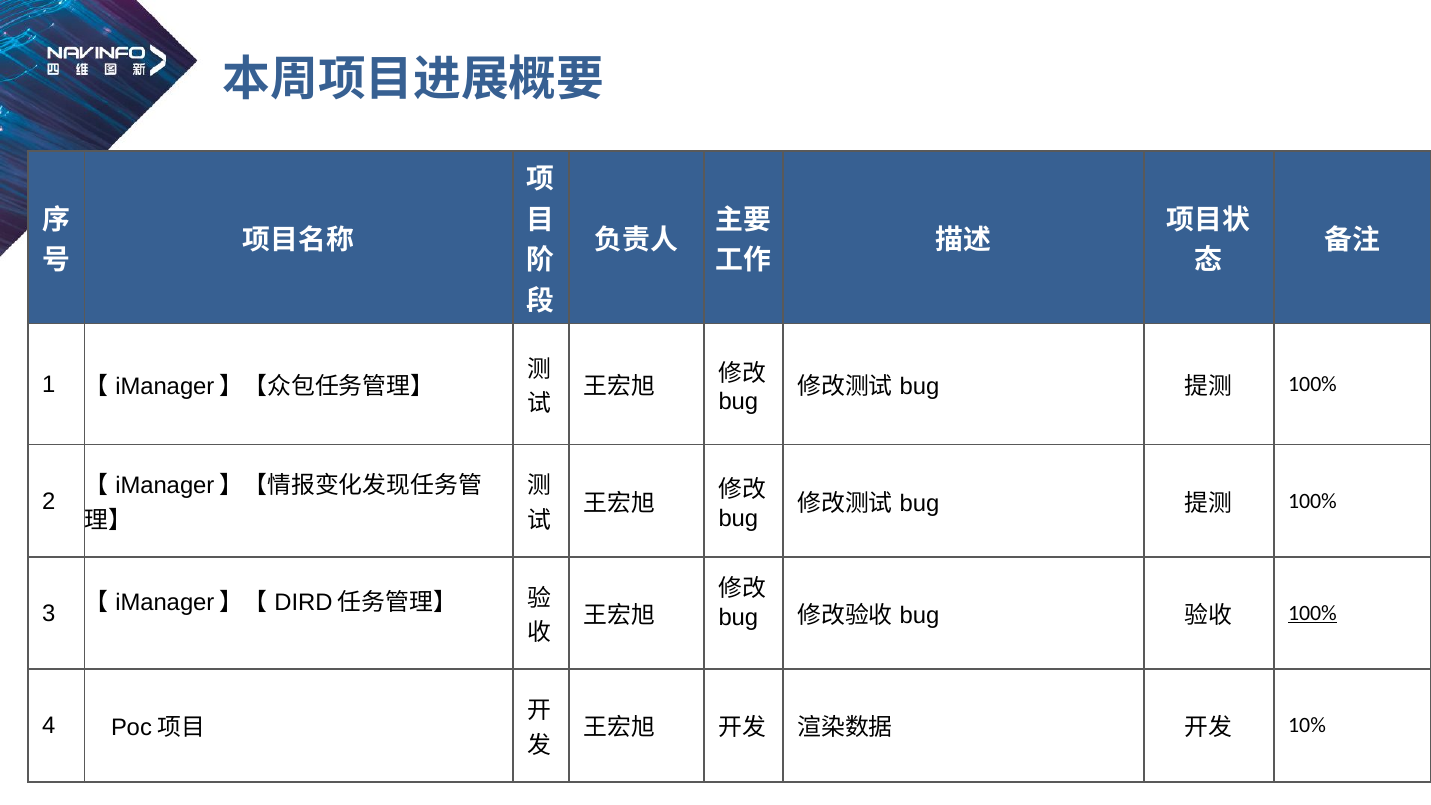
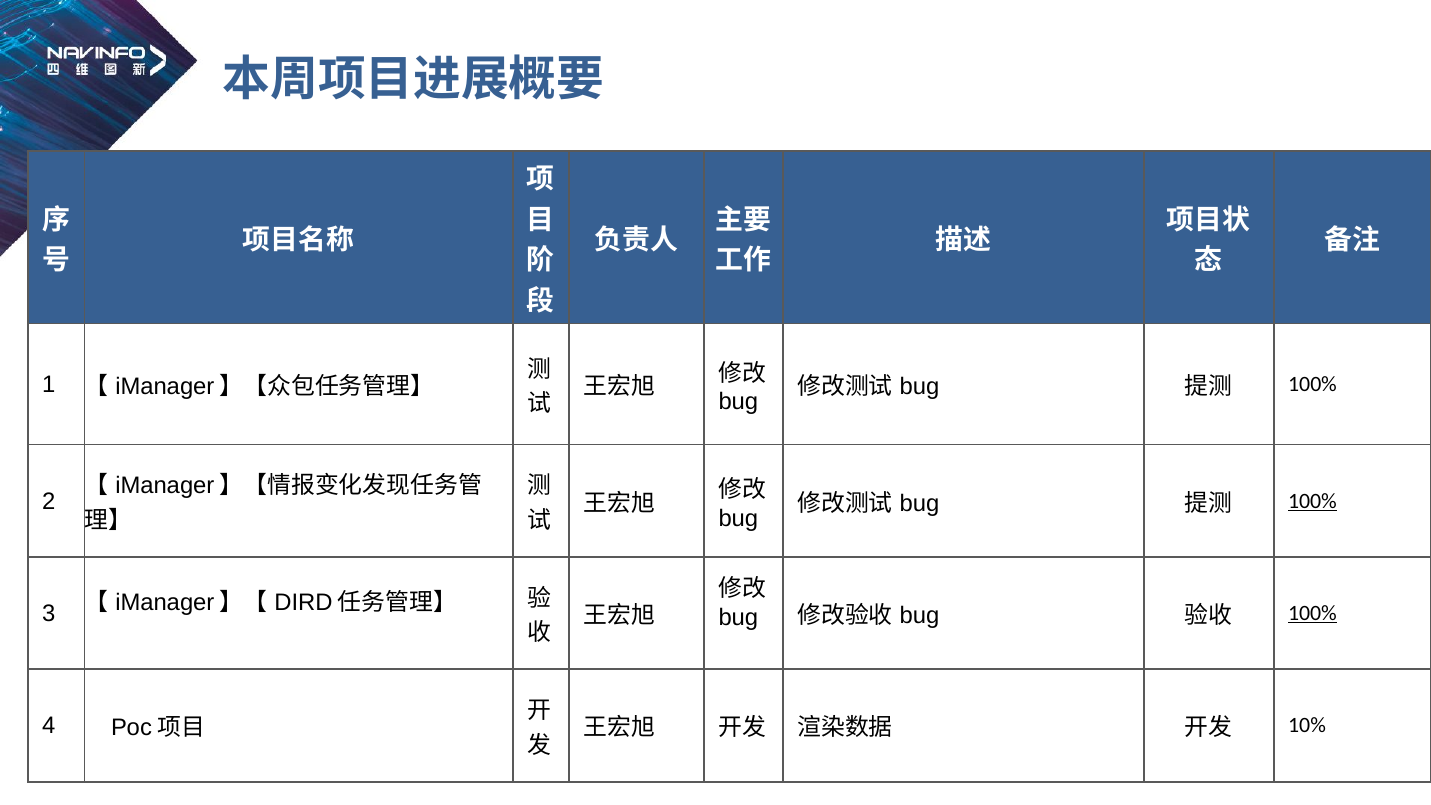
100% at (1312, 501) underline: none -> present
